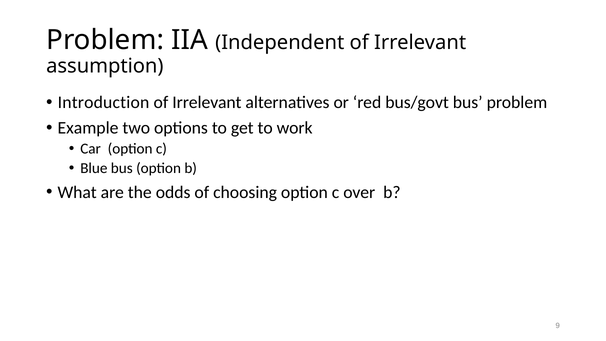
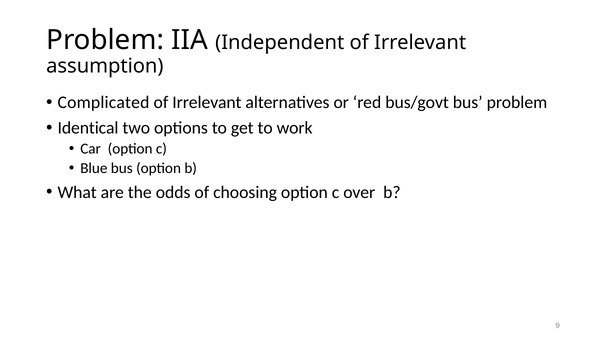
Introduction: Introduction -> Complicated
Example: Example -> Identical
